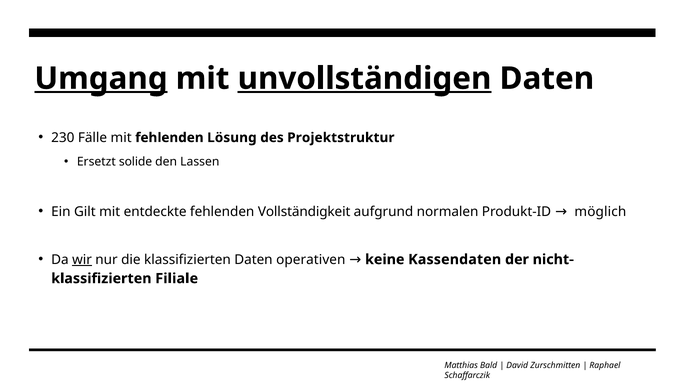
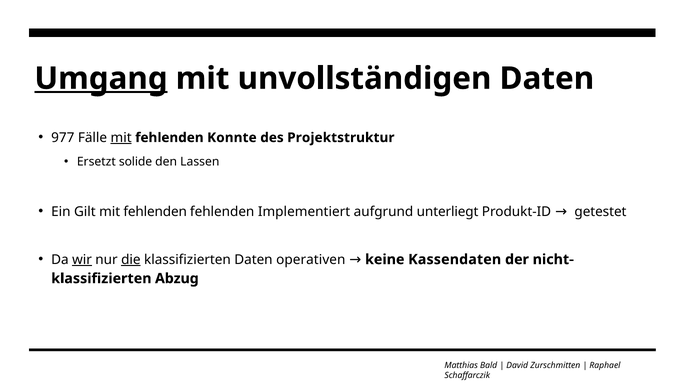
unvollständigen underline: present -> none
230: 230 -> 977
mit at (121, 138) underline: none -> present
Lösung: Lösung -> Konnte
entdeckte at (155, 212): entdeckte -> fehlenden
Vollständigkeit: Vollständigkeit -> Implementiert
normalen: normalen -> unterliegt
möglich: möglich -> getestet
die underline: none -> present
Filiale: Filiale -> Abzug
